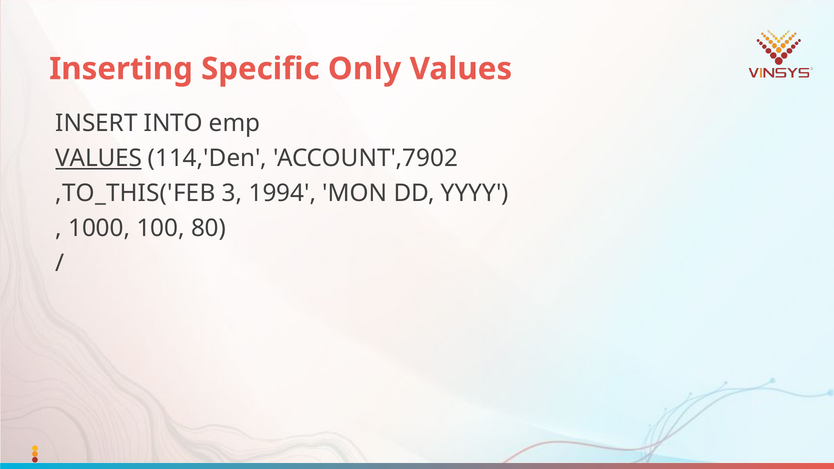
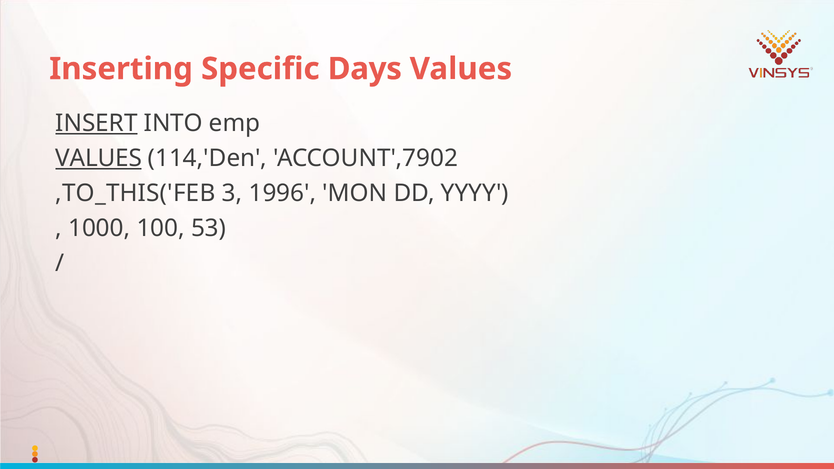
Only: Only -> Days
INSERT underline: none -> present
1994: 1994 -> 1996
80: 80 -> 53
